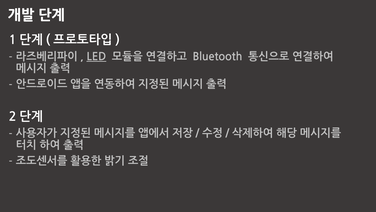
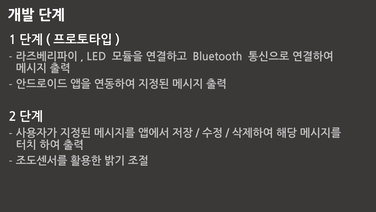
LED underline: present -> none
